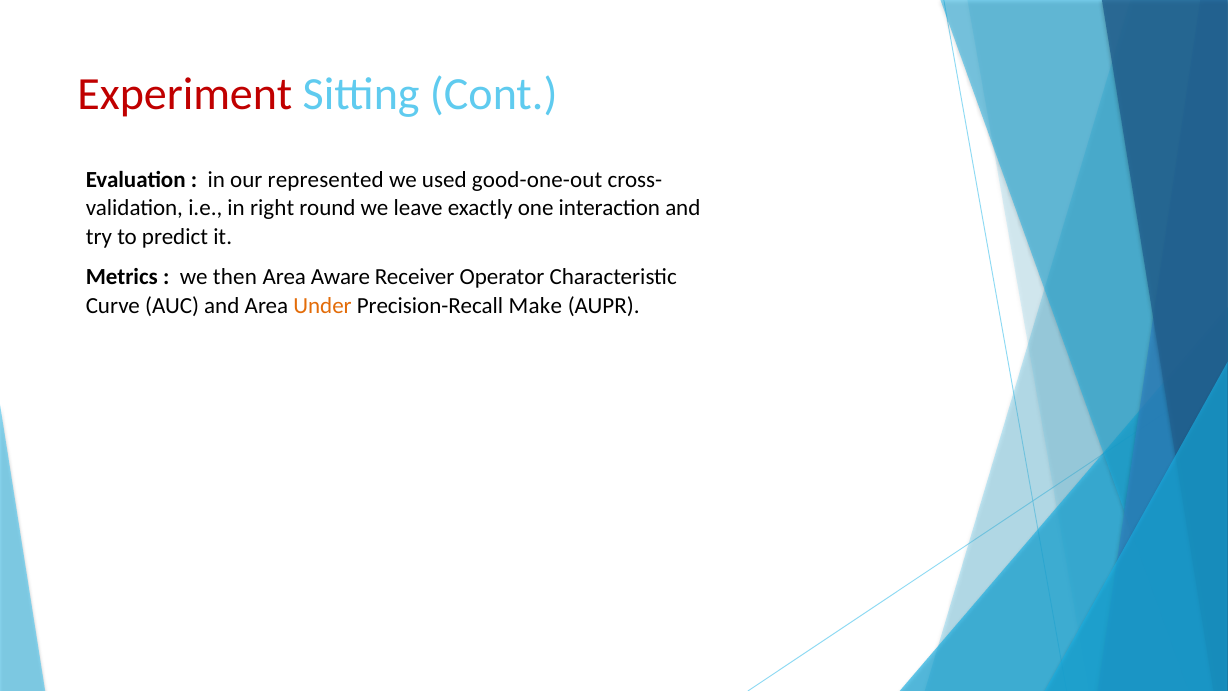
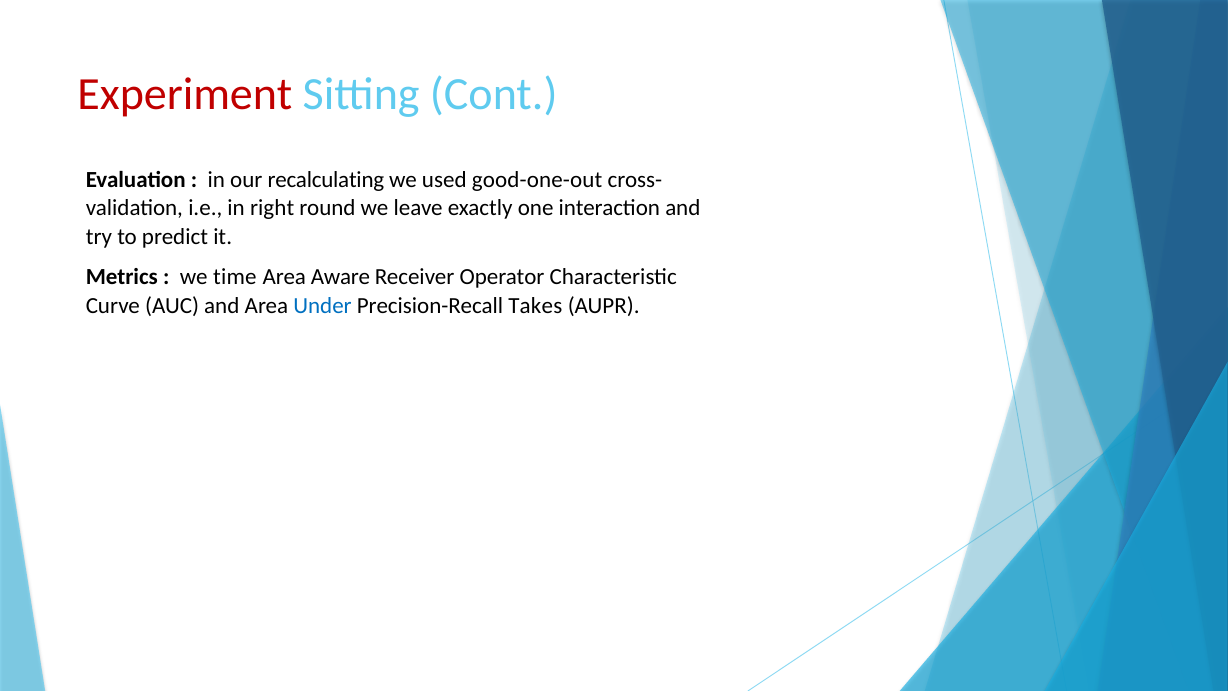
represented: represented -> recalculating
then: then -> time
Under colour: orange -> blue
Make: Make -> Takes
